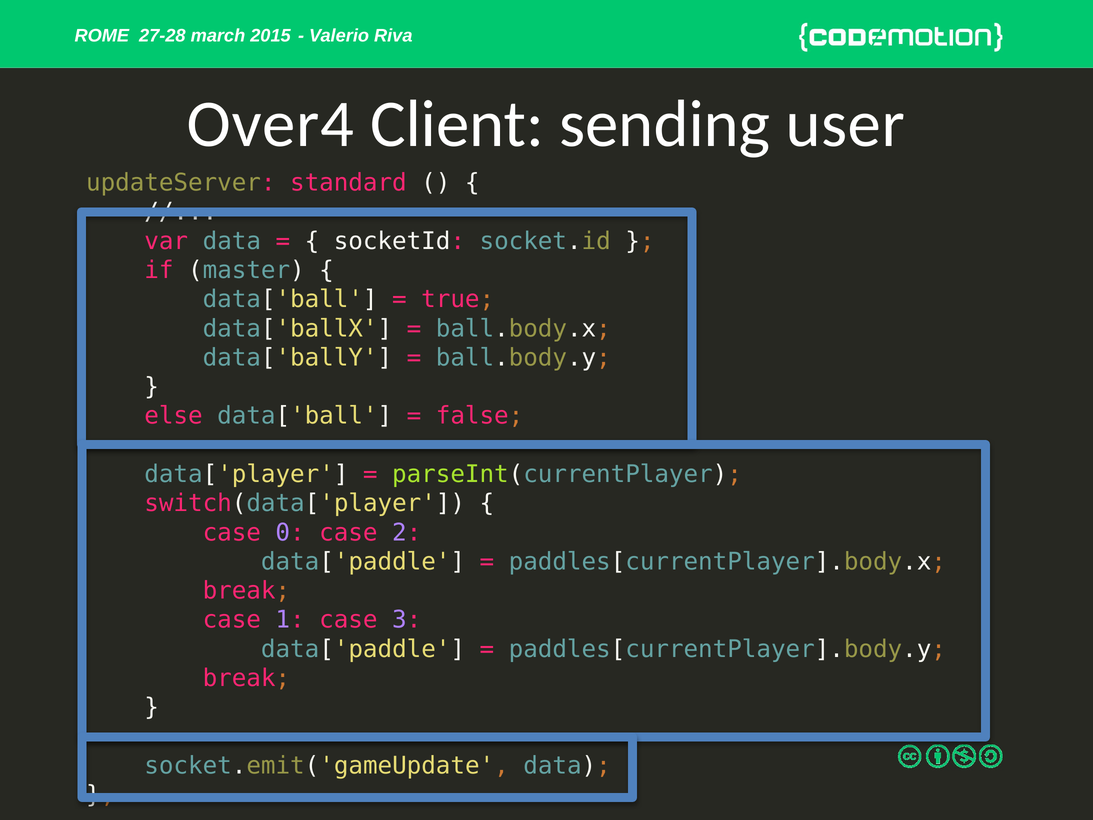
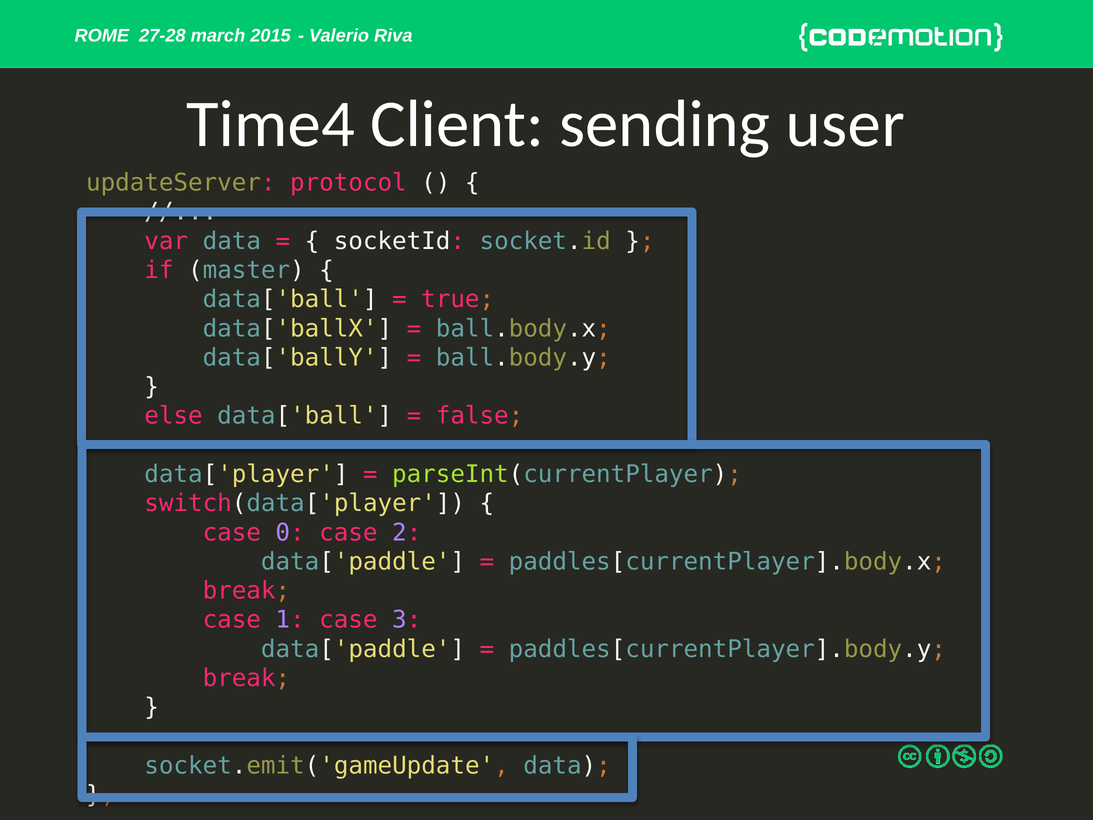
Over4: Over4 -> Time4
standard: standard -> protocol
